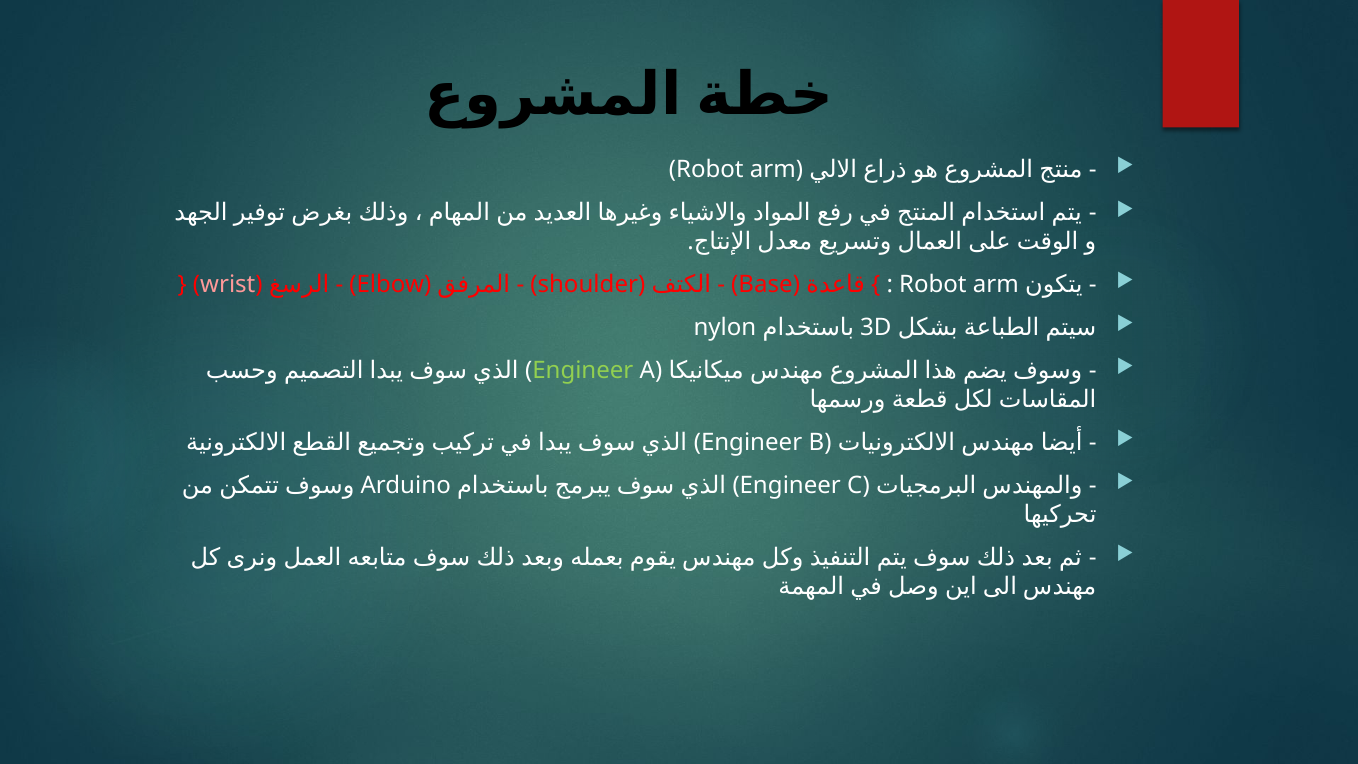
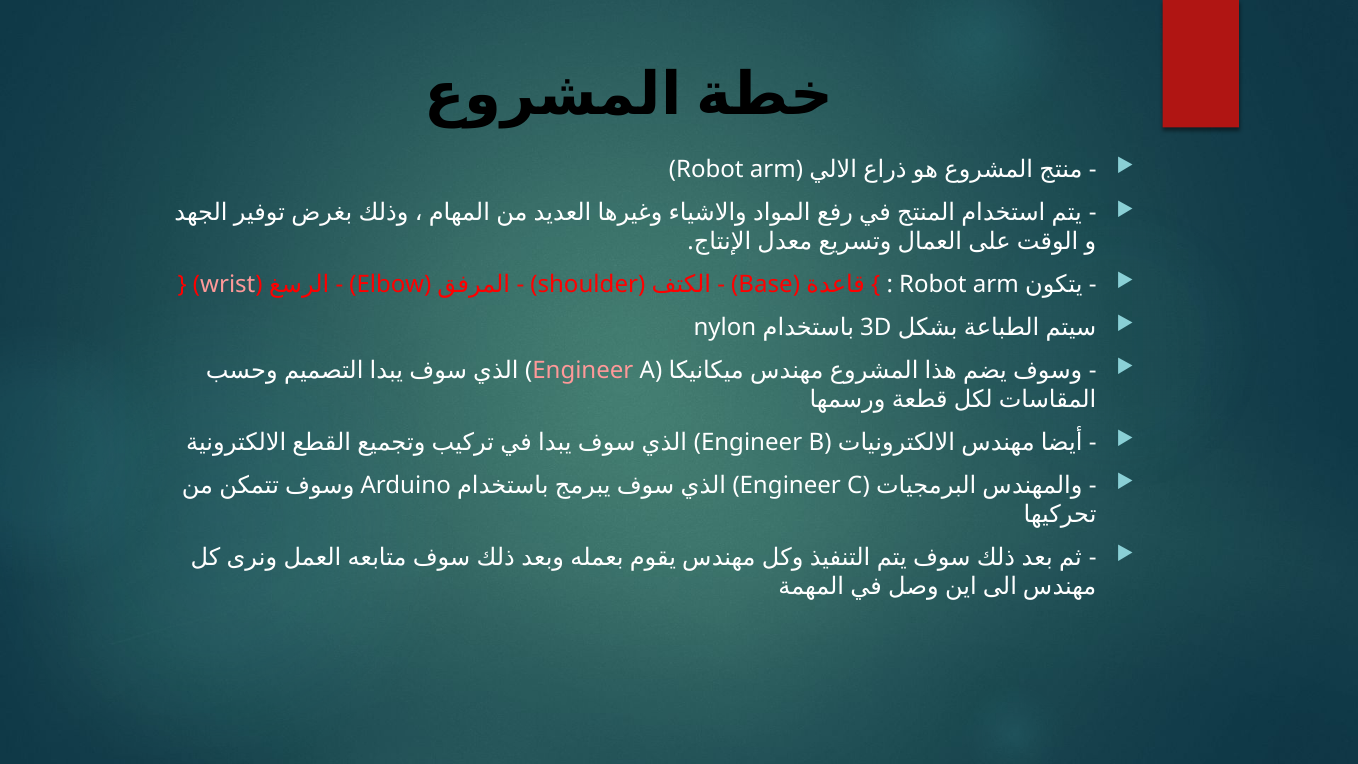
Engineer at (583, 371) colour: light green -> pink
